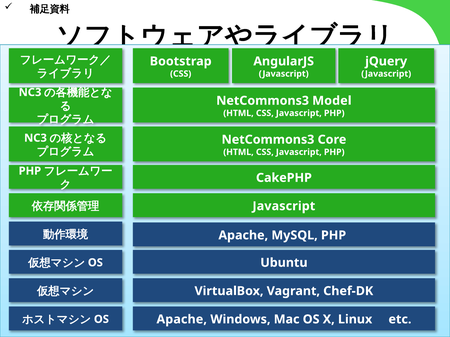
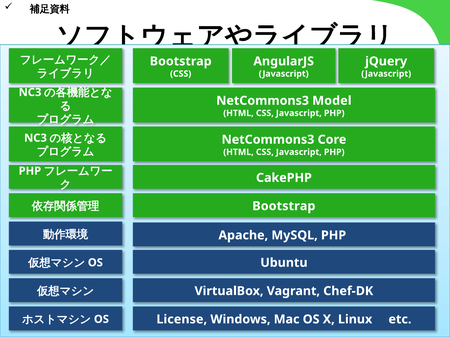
Javascript at (284, 206): Javascript -> Bootstrap
Apache at (182, 320): Apache -> License
